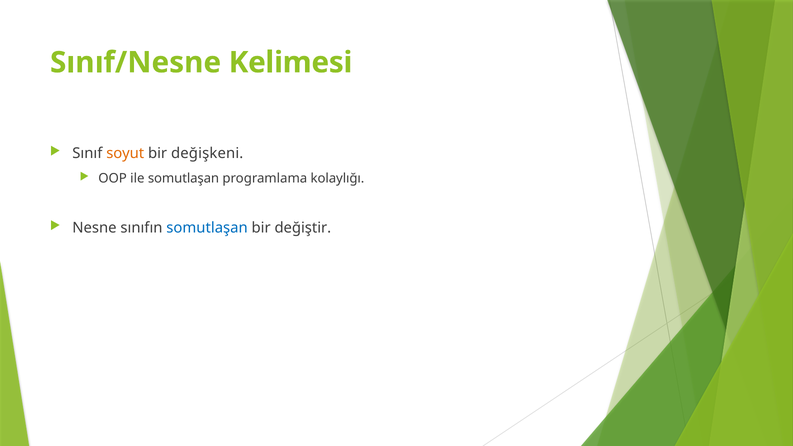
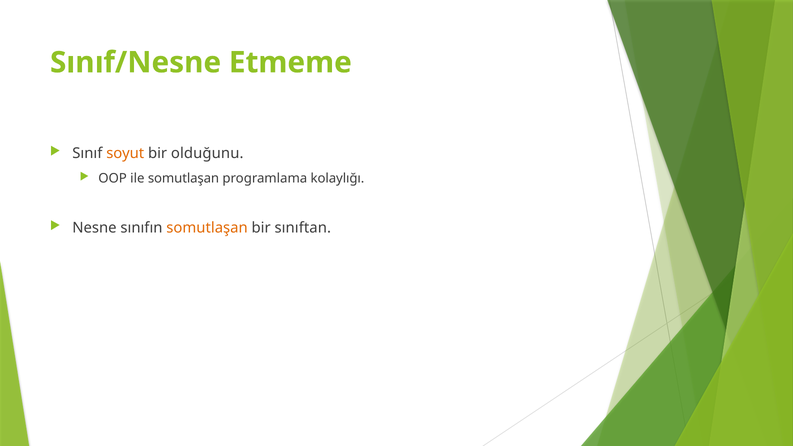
Kelimesi: Kelimesi -> Etmeme
değişkeni: değişkeni -> olduğunu
somutlaşan at (207, 228) colour: blue -> orange
değiştir: değiştir -> sınıftan
